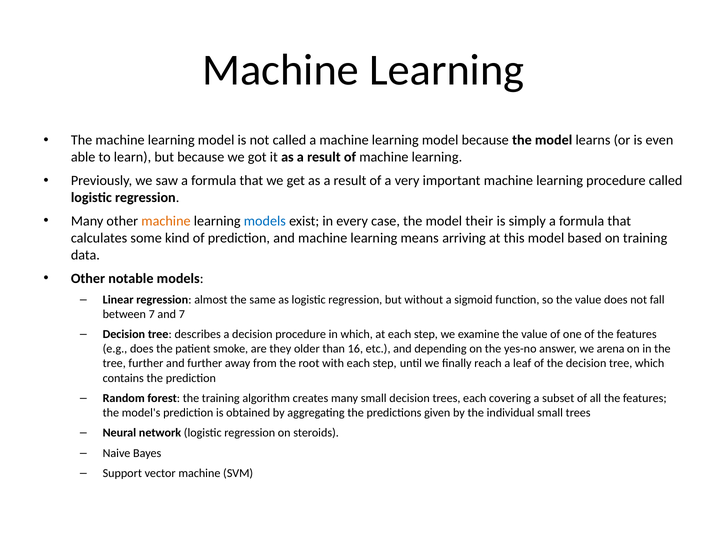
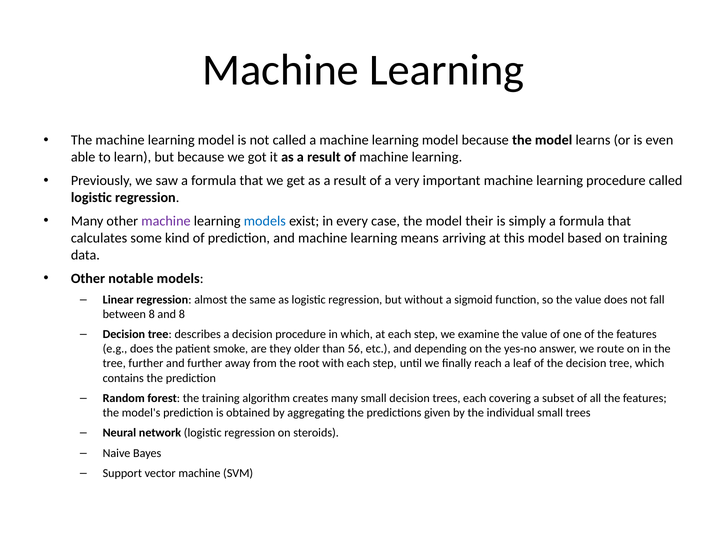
machine at (166, 221) colour: orange -> purple
between 7: 7 -> 8
and 7: 7 -> 8
16: 16 -> 56
arena: arena -> route
